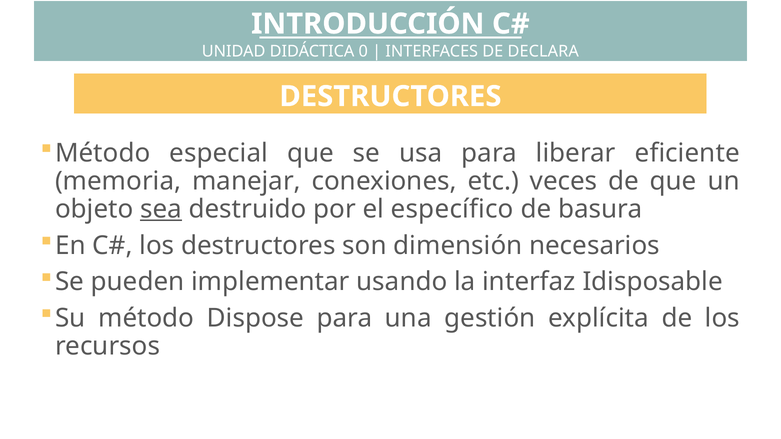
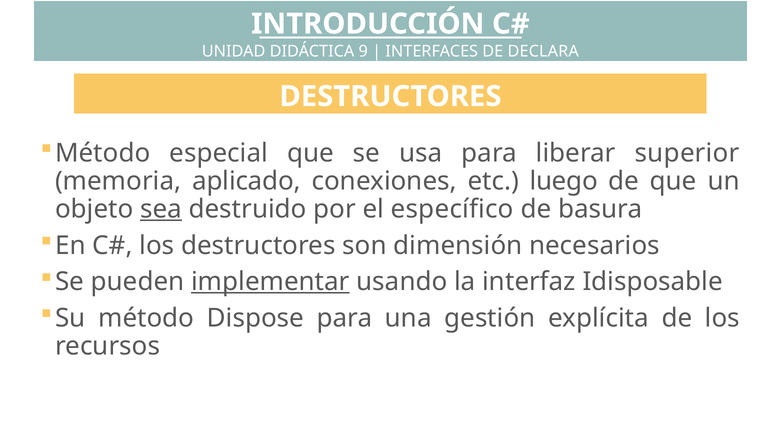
0: 0 -> 9
eficiente: eficiente -> superior
manejar: manejar -> aplicado
veces: veces -> luego
implementar underline: none -> present
